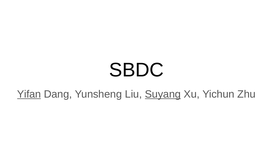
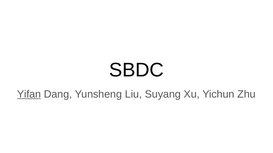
Suyang underline: present -> none
